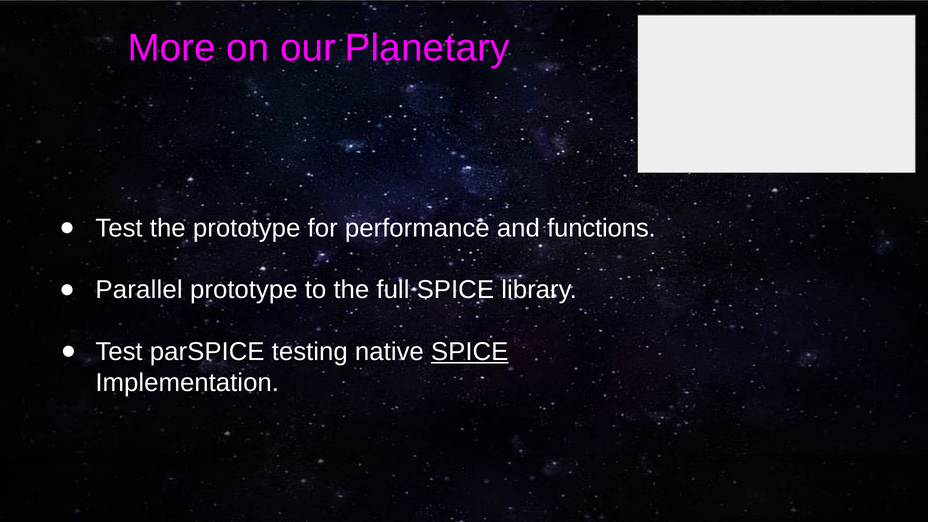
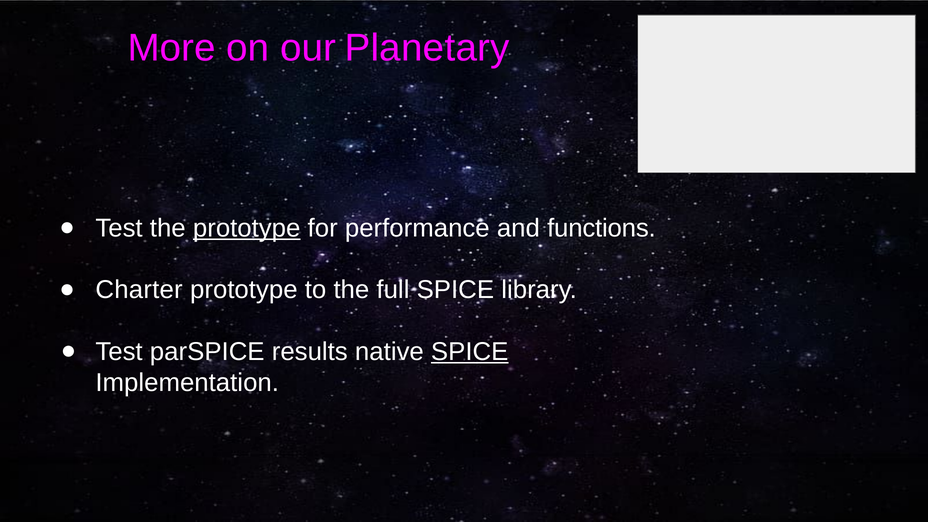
prototype at (247, 228) underline: none -> present
Parallel: Parallel -> Charter
testing: testing -> results
